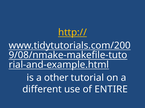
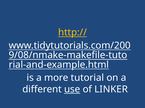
other: other -> more
use underline: none -> present
ENTIRE: ENTIRE -> LINKER
